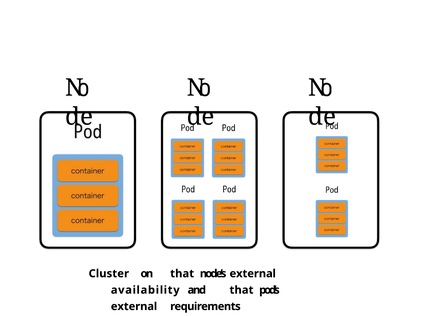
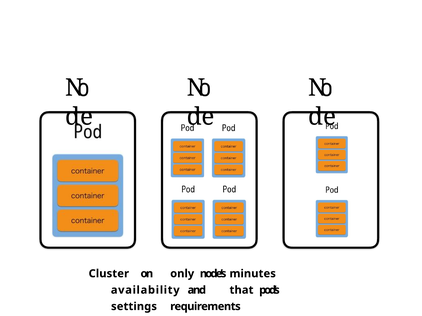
on that: that -> only
node’s external: external -> minutes
external at (134, 307): external -> settings
